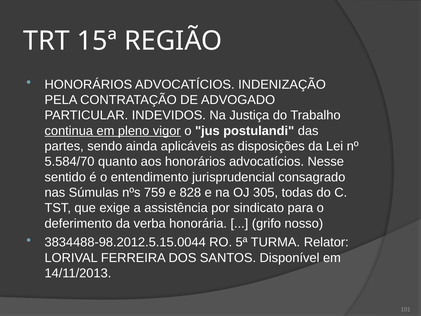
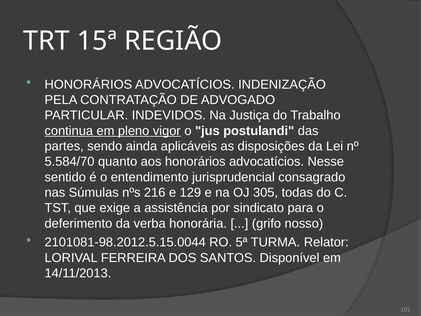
759: 759 -> 216
828: 828 -> 129
3834488-98.2012.5.15.0044: 3834488-98.2012.5.15.0044 -> 2101081-98.2012.5.15.0044
